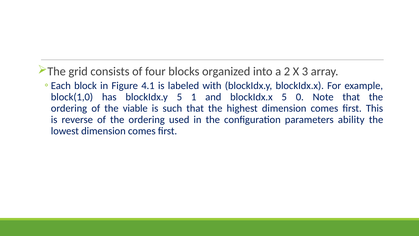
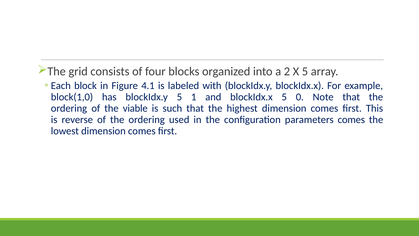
X 3: 3 -> 5
parameters ability: ability -> comes
